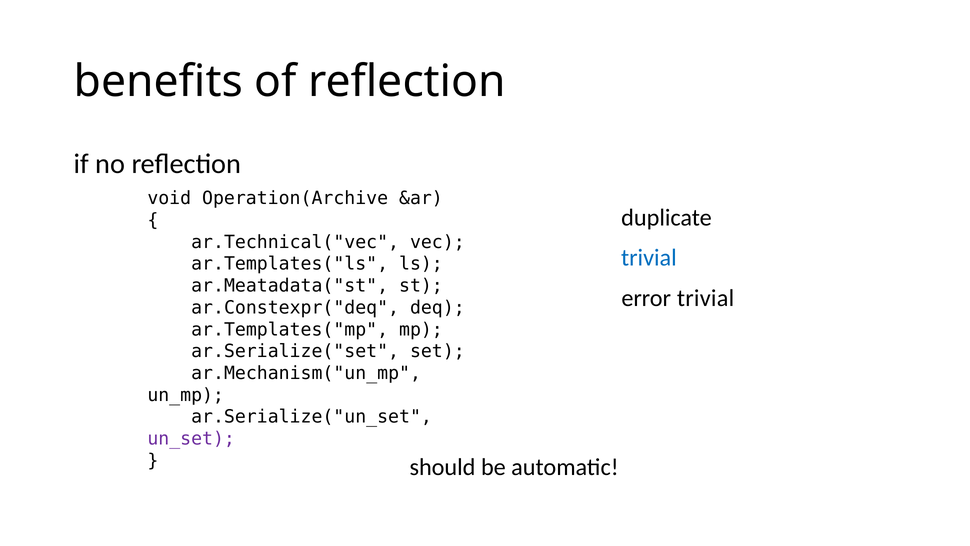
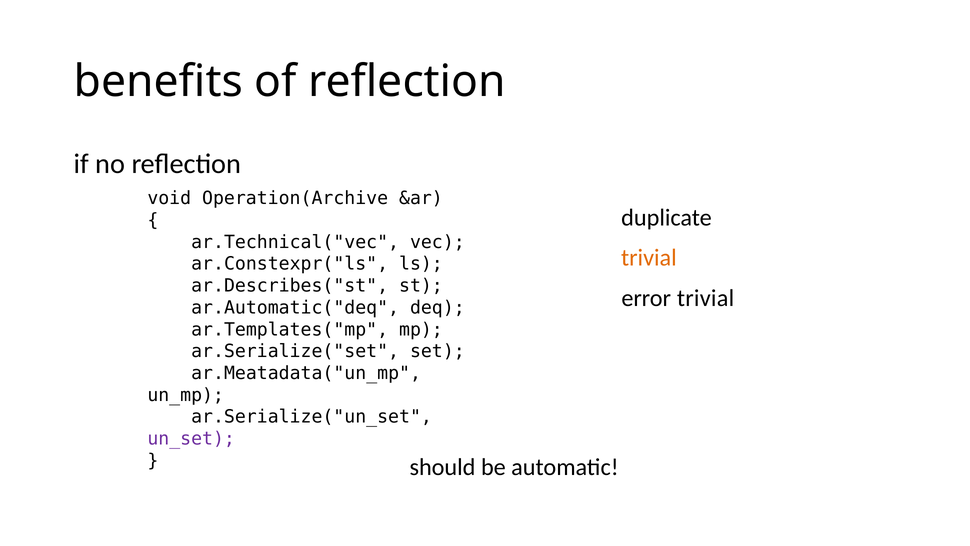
trivial at (649, 258) colour: blue -> orange
ar.Templates("ls: ar.Templates("ls -> ar.Constexpr("ls
ar.Meatadata("st: ar.Meatadata("st -> ar.Describes("st
ar.Constexpr("deq: ar.Constexpr("deq -> ar.Automatic("deq
ar.Mechanism("un_mp: ar.Mechanism("un_mp -> ar.Meatadata("un_mp
